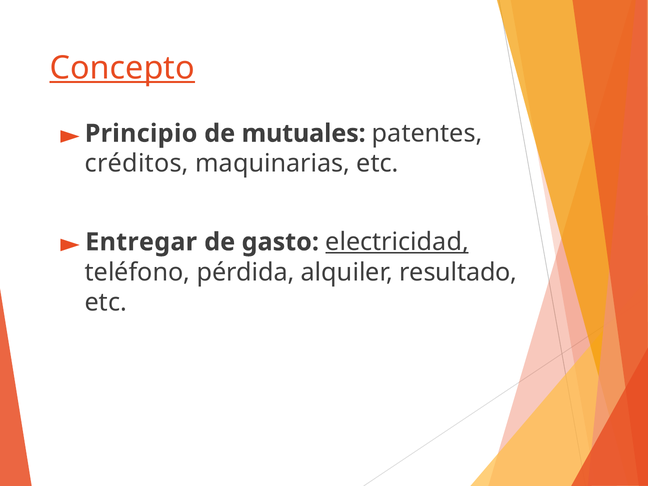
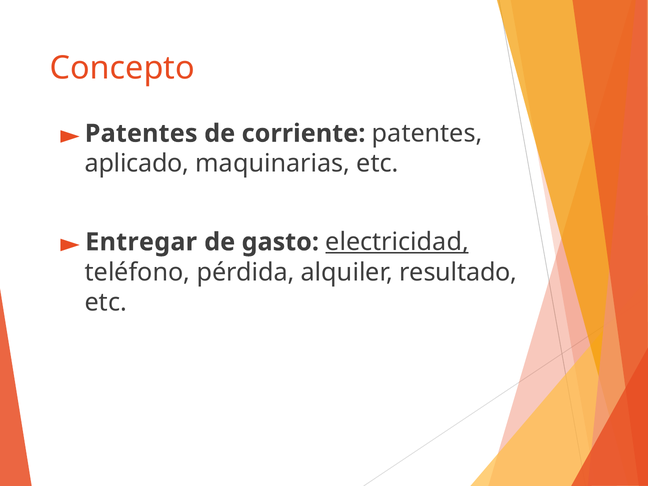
Concepto underline: present -> none
Principio at (141, 133): Principio -> Patentes
mutuales: mutuales -> corriente
créditos: créditos -> aplicado
